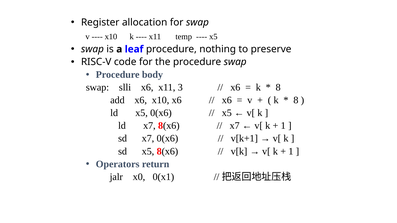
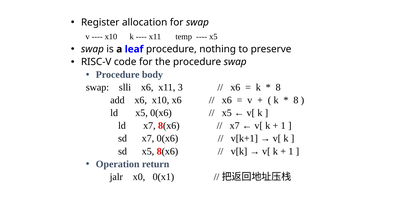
Operators: Operators -> Operation
